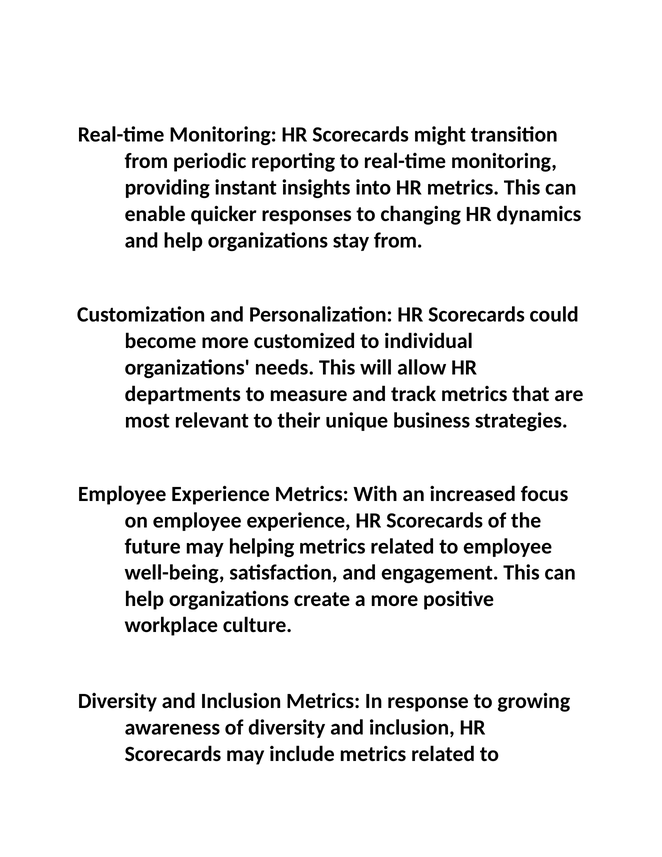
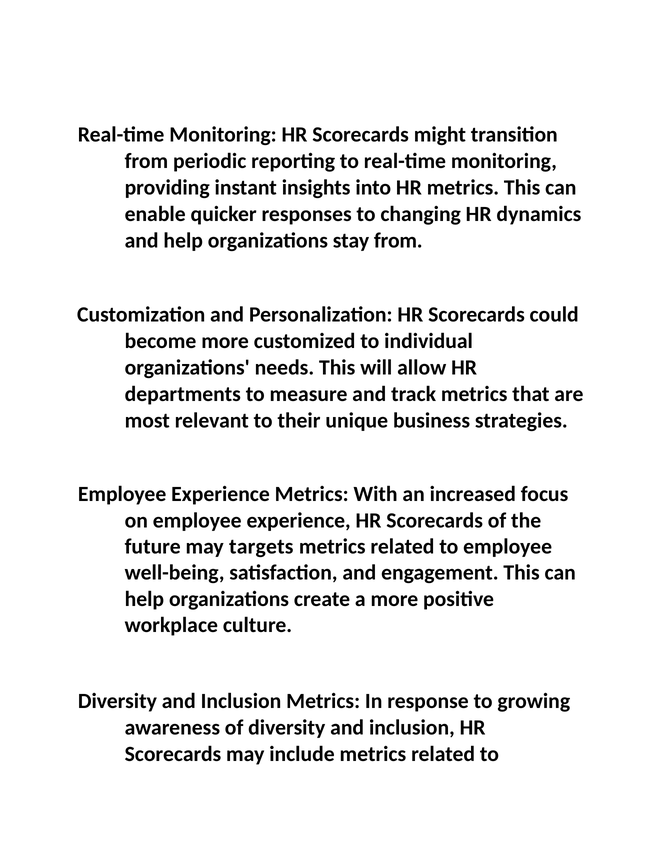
helping: helping -> targets
